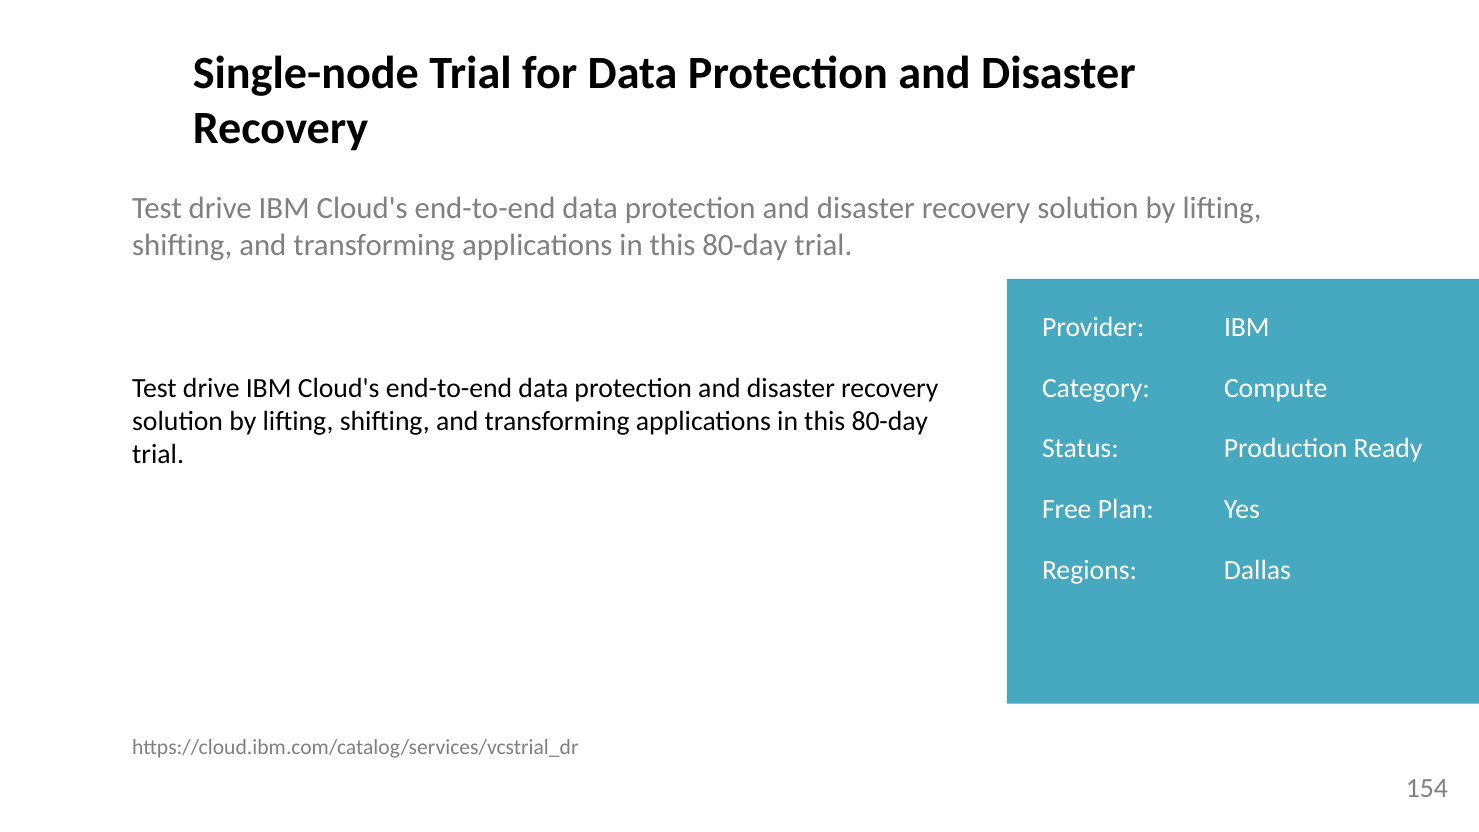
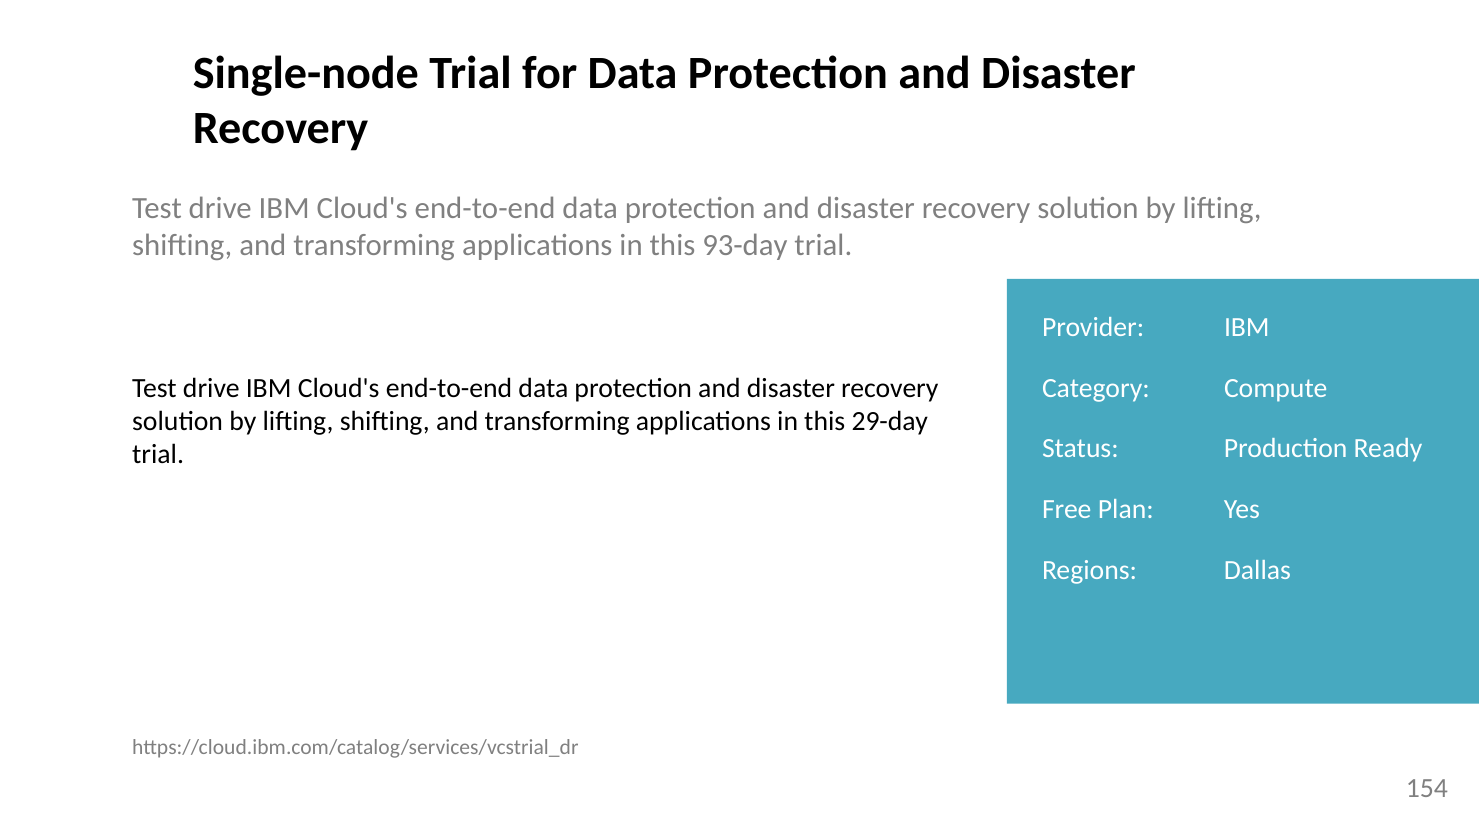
80-day at (745, 245): 80-day -> 93-day
80-day at (890, 421): 80-day -> 29-day
